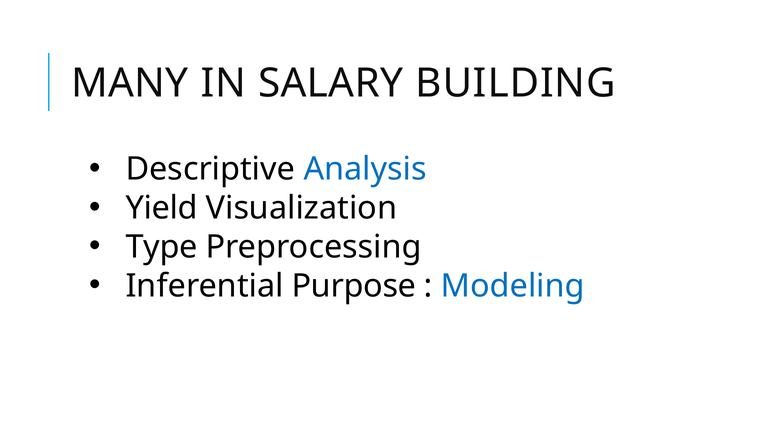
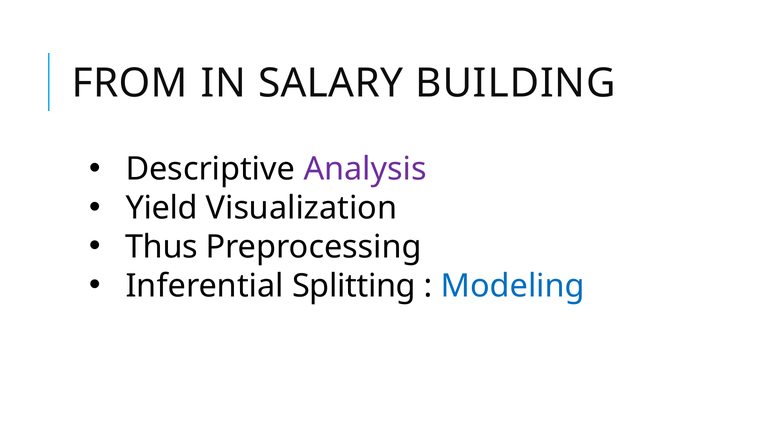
MANY: MANY -> FROM
Analysis colour: blue -> purple
Type: Type -> Thus
Purpose: Purpose -> Splitting
